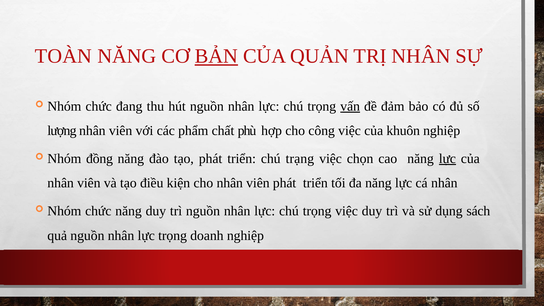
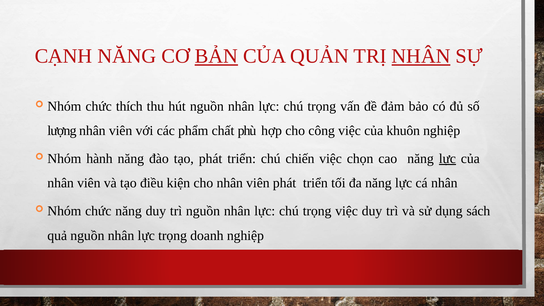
TOÀN: TOÀN -> CẠNH
NHÂN at (421, 56) underline: none -> present
đang: đang -> thích
vấn underline: present -> none
đồng: đồng -> hành
trạng: trạng -> chiến
